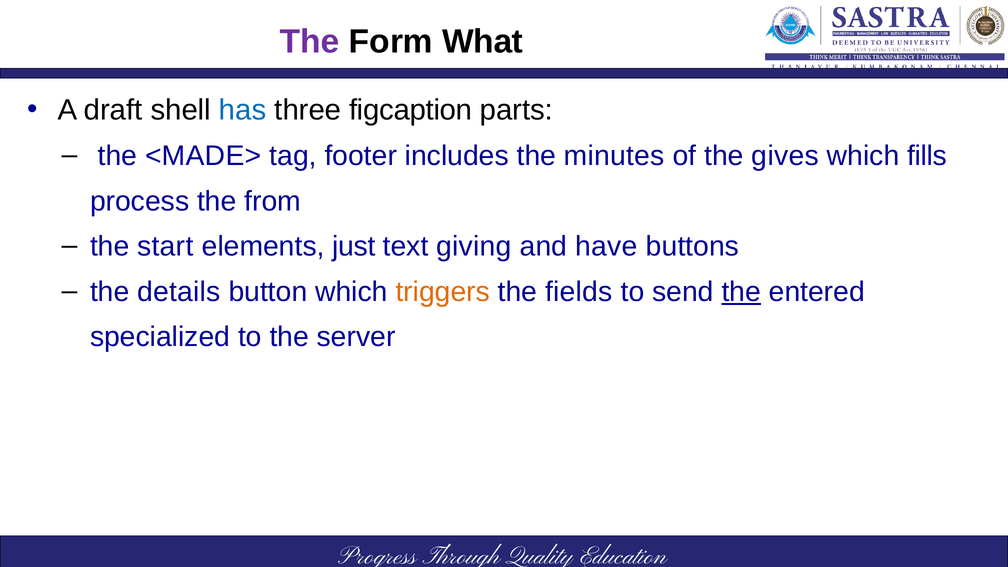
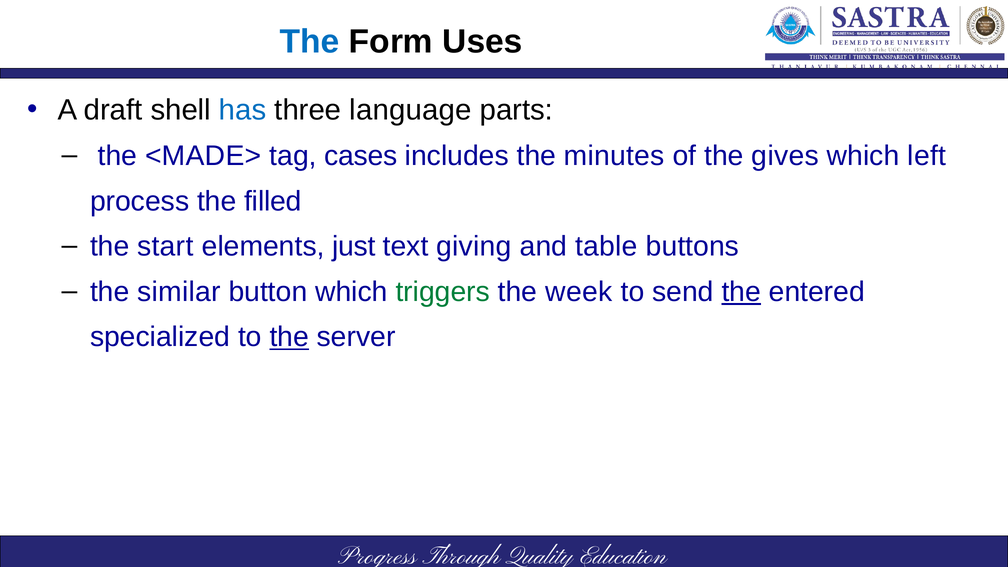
The at (310, 42) colour: purple -> blue
What: What -> Uses
figcaption: figcaption -> language
footer: footer -> cases
fills: fills -> left
from: from -> filled
have: have -> table
details: details -> similar
triggers colour: orange -> green
fields: fields -> week
the at (289, 337) underline: none -> present
